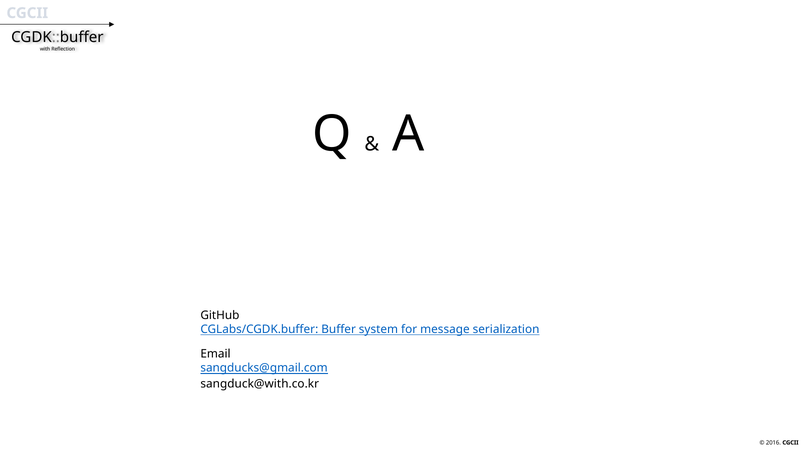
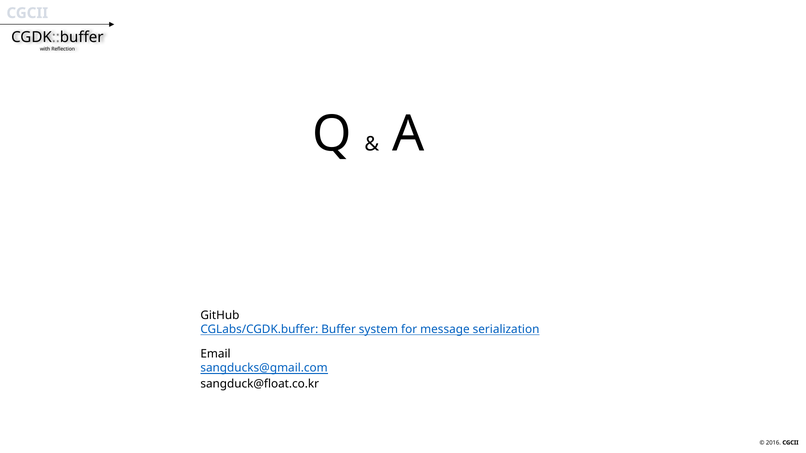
sangduck@with.co.kr: sangduck@with.co.kr -> sangduck@float.co.kr
